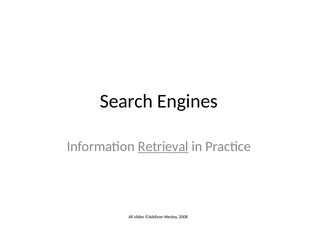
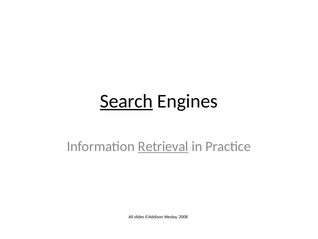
Search underline: none -> present
